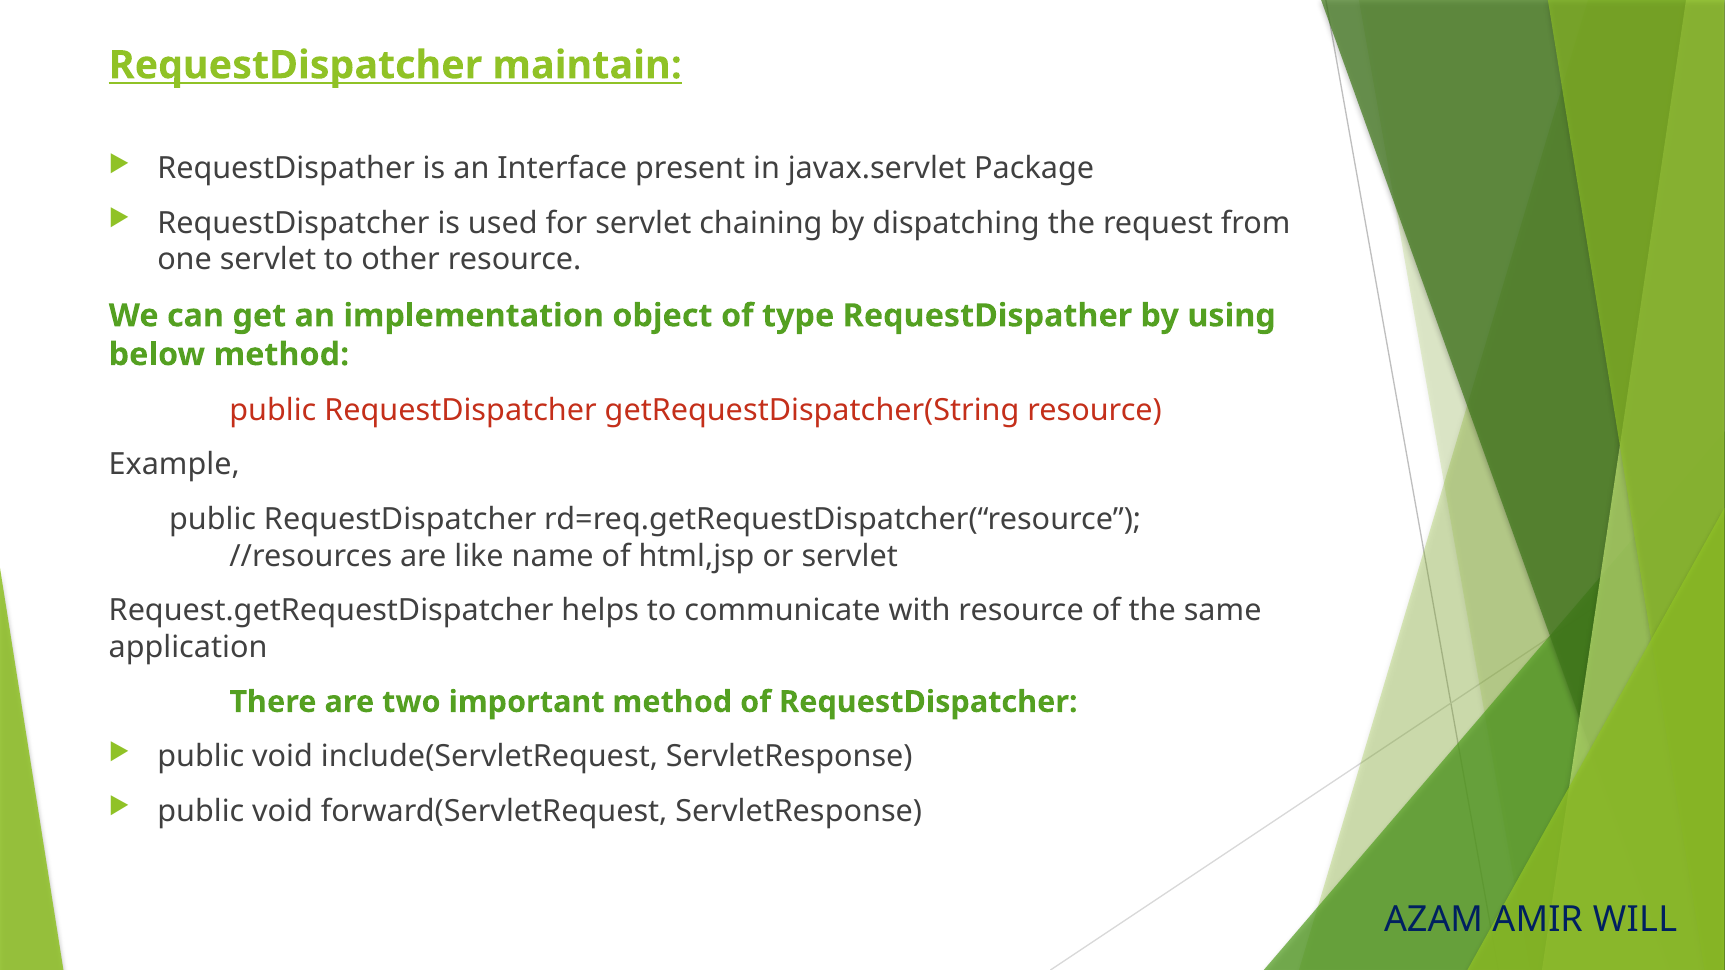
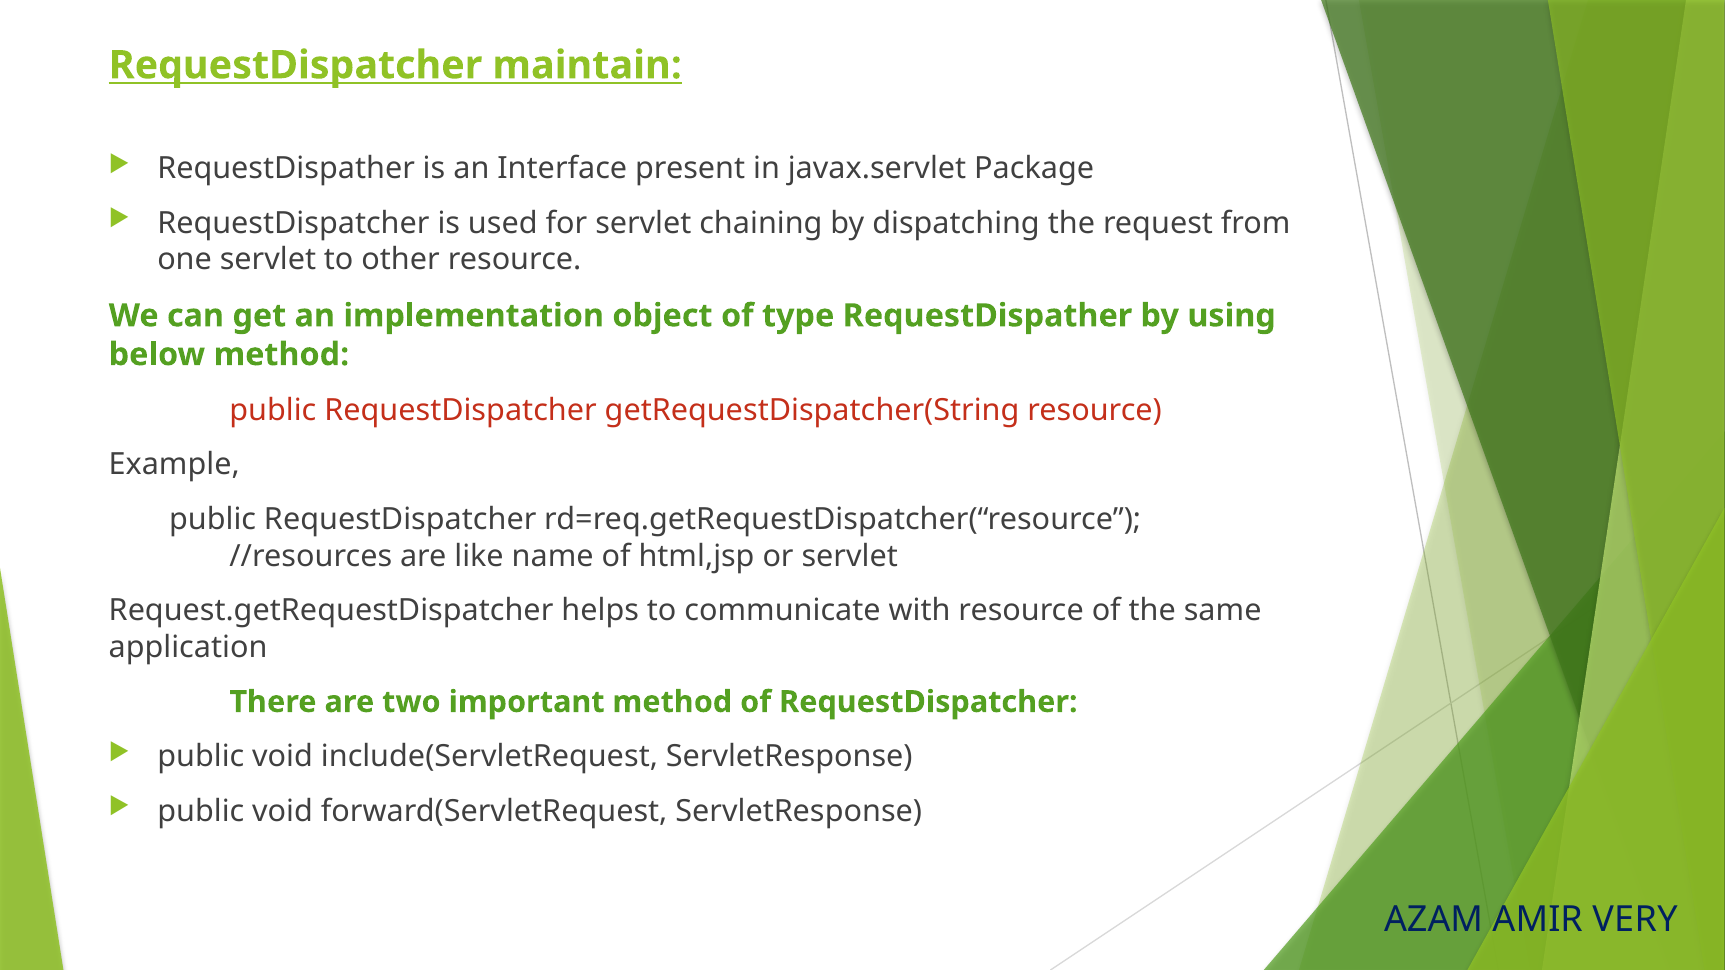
WILL: WILL -> VERY
